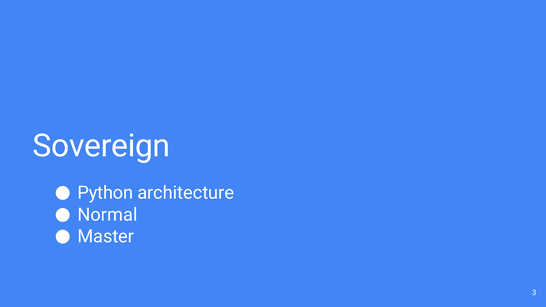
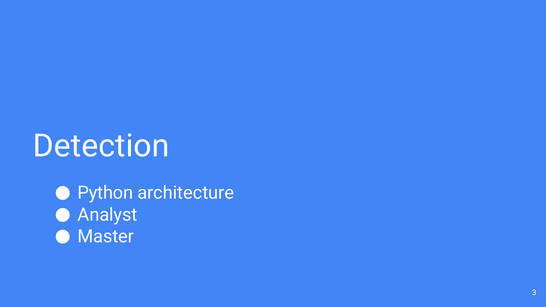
Sovereign: Sovereign -> Detection
Normal: Normal -> Analyst
